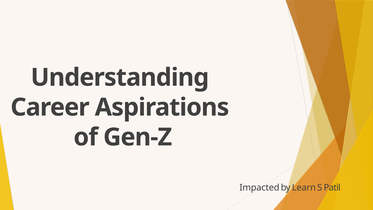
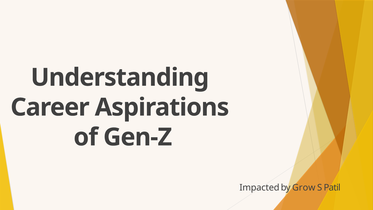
Learn: Learn -> Grow
